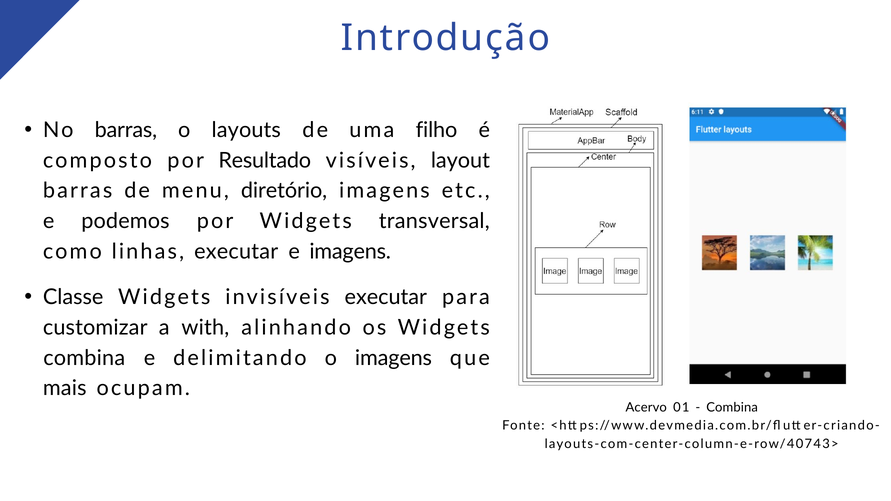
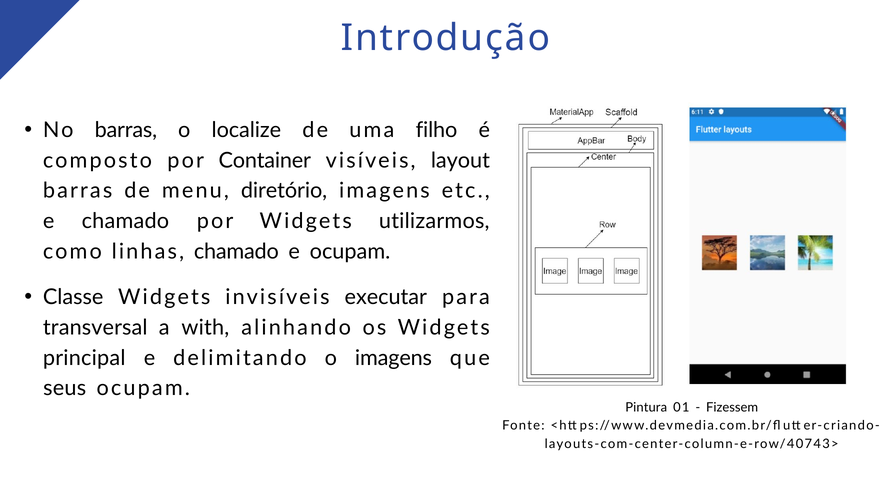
layouts: layouts -> localize
Resultado: Resultado -> Container
e podemos: podemos -> chamado
transversal: transversal -> utilizarmos
linhas executar: executar -> chamado
e imagens: imagens -> ocupam
customizar: customizar -> transversal
combina at (84, 358): combina -> principal
mais: mais -> seus
Acervo: Acervo -> Pintura
Combina at (732, 408): Combina -> Fizessem
